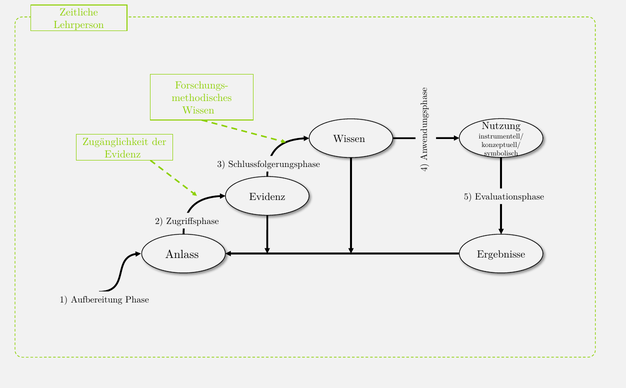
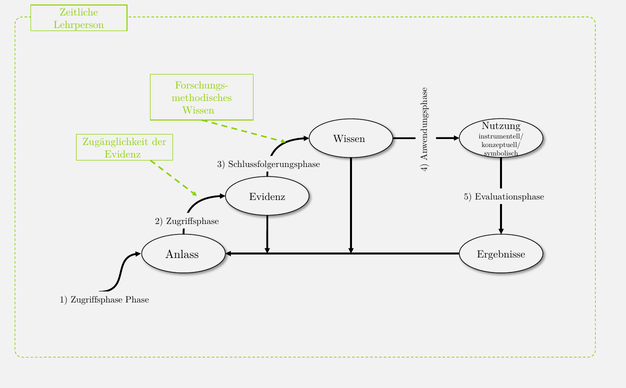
1 Aufbereitung: Aufbereitung -> Zugriffsphase
